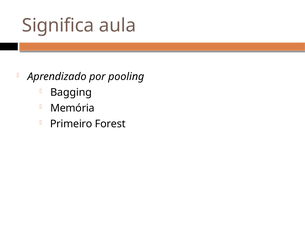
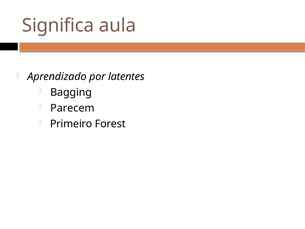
pooling: pooling -> latentes
Memória: Memória -> Parecem
